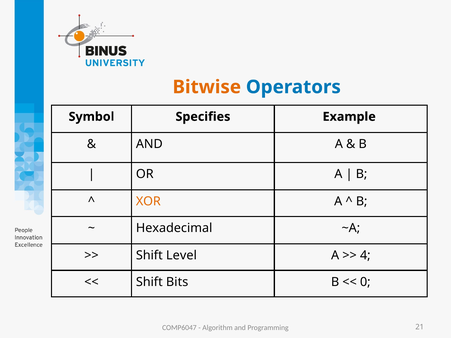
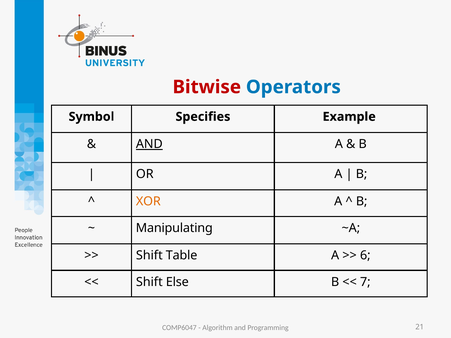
Bitwise colour: orange -> red
AND at (149, 144) underline: none -> present
Hexadecimal: Hexadecimal -> Manipulating
Level: Level -> Table
4: 4 -> 6
Bits: Bits -> Else
0: 0 -> 7
